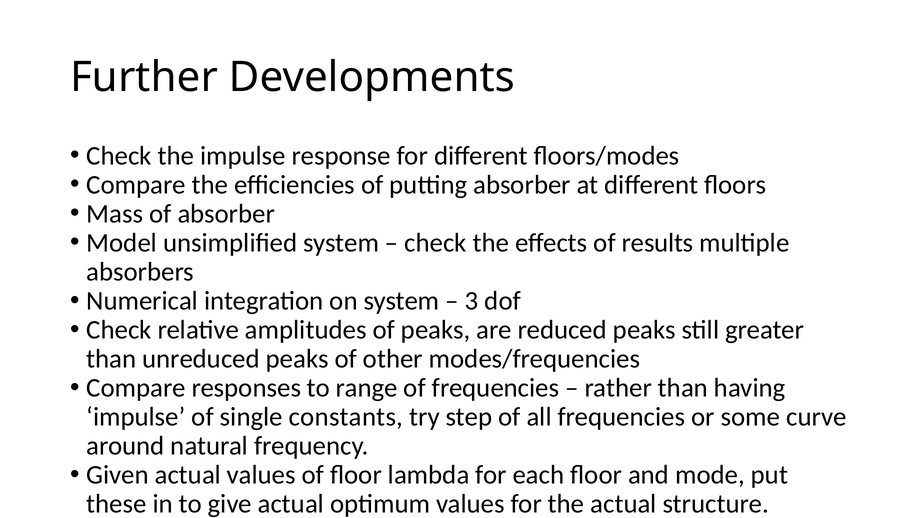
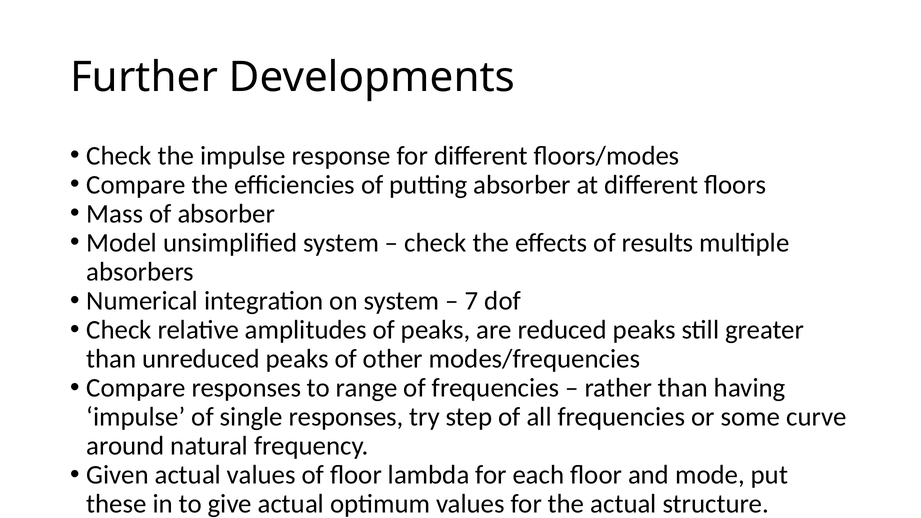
3: 3 -> 7
single constants: constants -> responses
